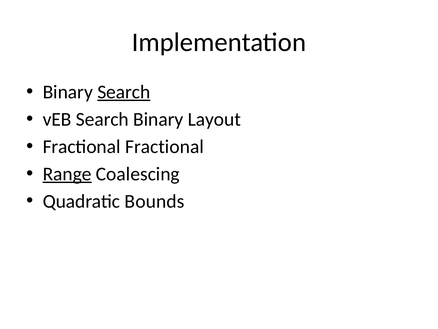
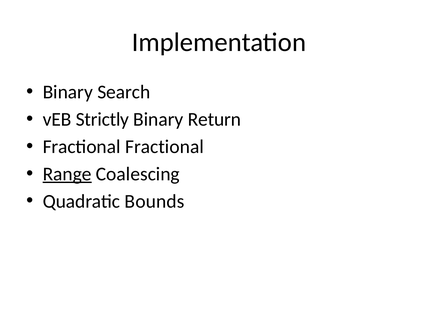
Search at (124, 92) underline: present -> none
vEB Search: Search -> Strictly
Layout: Layout -> Return
